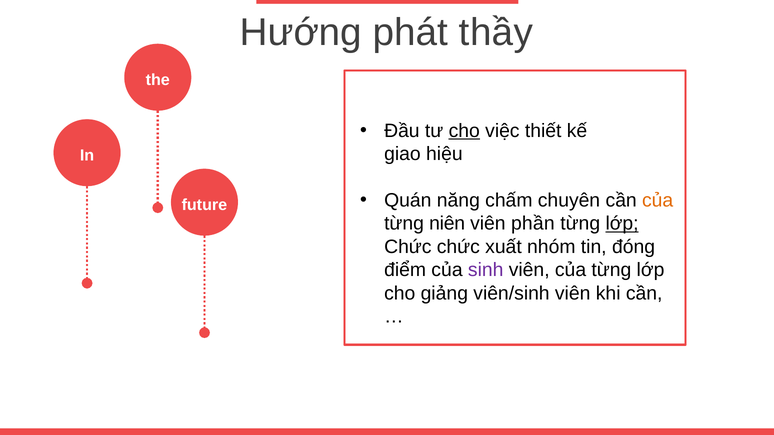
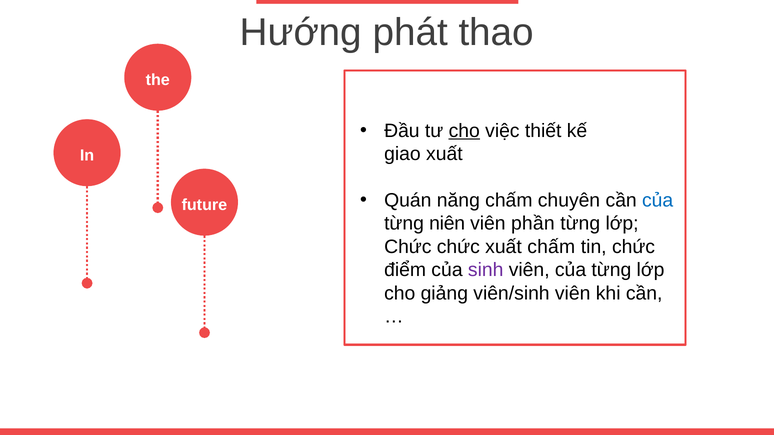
thầy: thầy -> thao
giao hiệu: hiệu -> xuất
của at (658, 201) colour: orange -> blue
lớp at (622, 224) underline: present -> none
xuất nhóm: nhóm -> chấm
tin đóng: đóng -> chức
